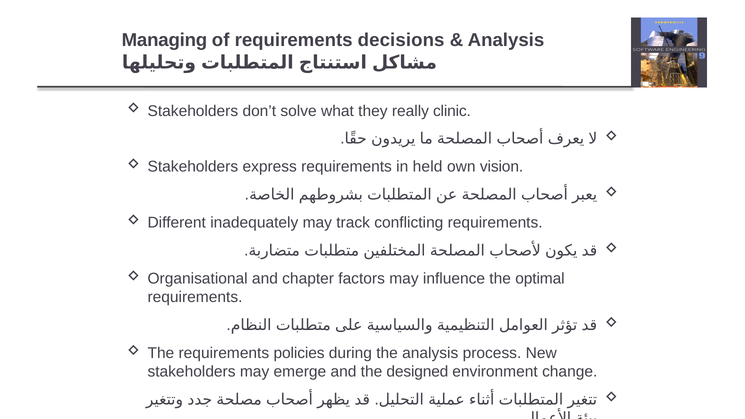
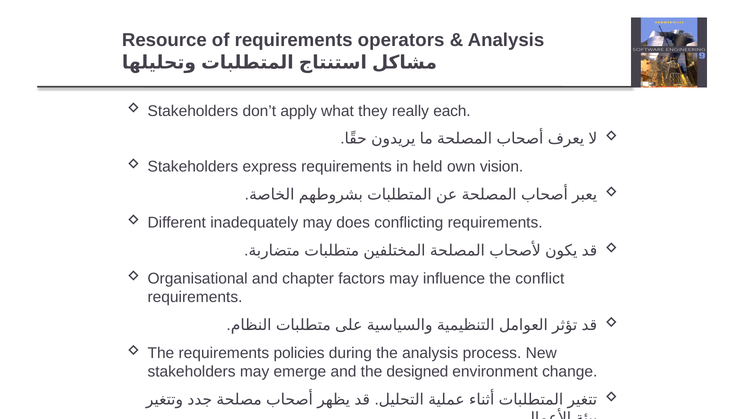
Managing: Managing -> Resource
decisions: decisions -> operators
solve: solve -> apply
clinic: clinic -> each
track: track -> does
optimal: optimal -> conflict
